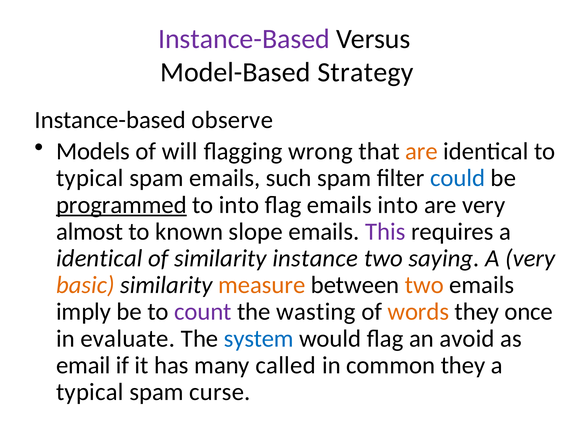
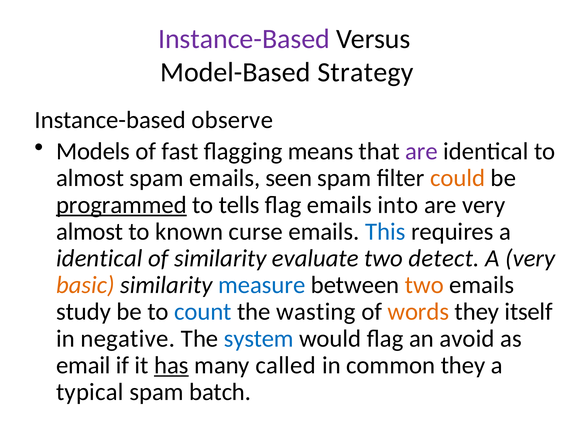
will: will -> fast
wrong: wrong -> means
are at (421, 151) colour: orange -> purple
typical at (90, 178): typical -> almost
such: such -> seen
could colour: blue -> orange
to into: into -> tells
slope: slope -> curse
This colour: purple -> blue
instance: instance -> evaluate
saying: saying -> detect
measure colour: orange -> blue
imply: imply -> study
count colour: purple -> blue
once: once -> itself
evaluate: evaluate -> negative
has underline: none -> present
curse: curse -> batch
